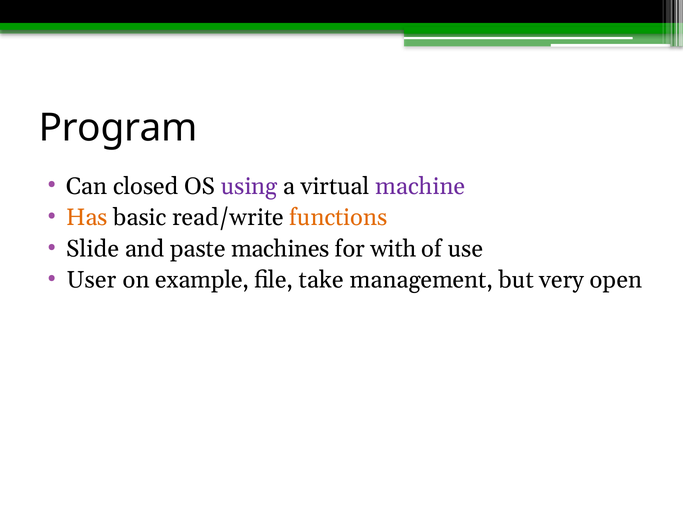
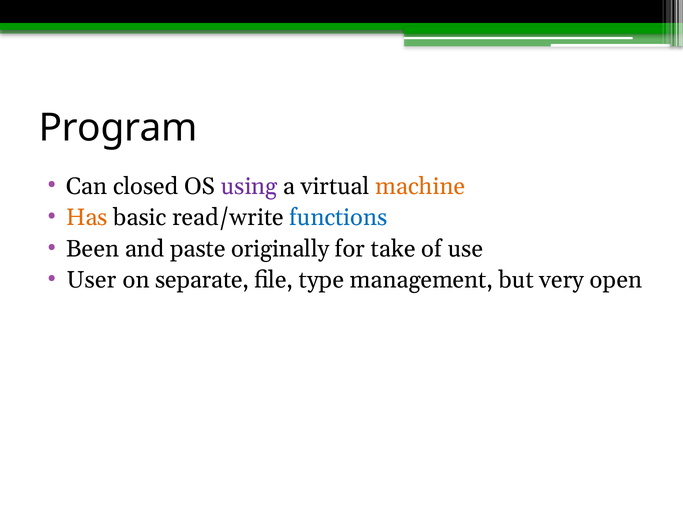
machine colour: purple -> orange
functions colour: orange -> blue
Slide: Slide -> Been
machines: machines -> originally
with: with -> take
example: example -> separate
take: take -> type
